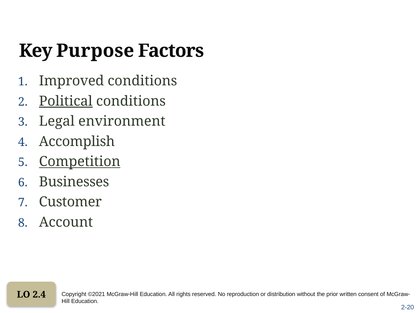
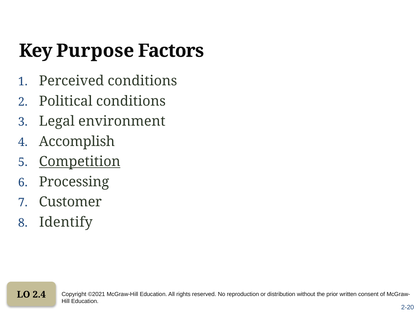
Improved: Improved -> Perceived
Political underline: present -> none
Businesses: Businesses -> Processing
Account: Account -> Identify
